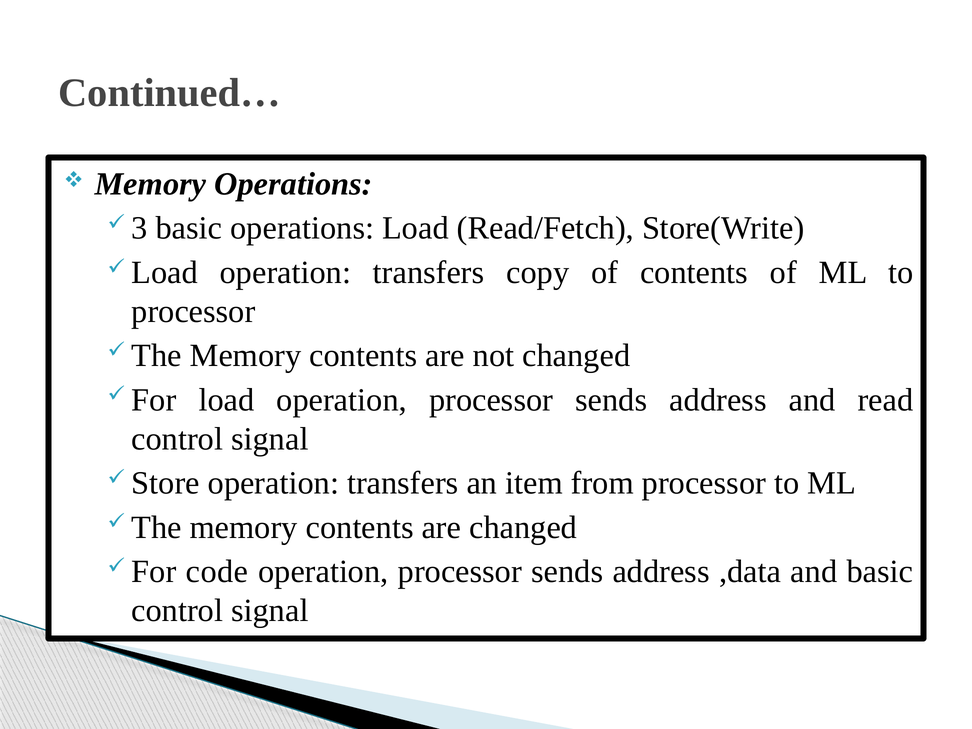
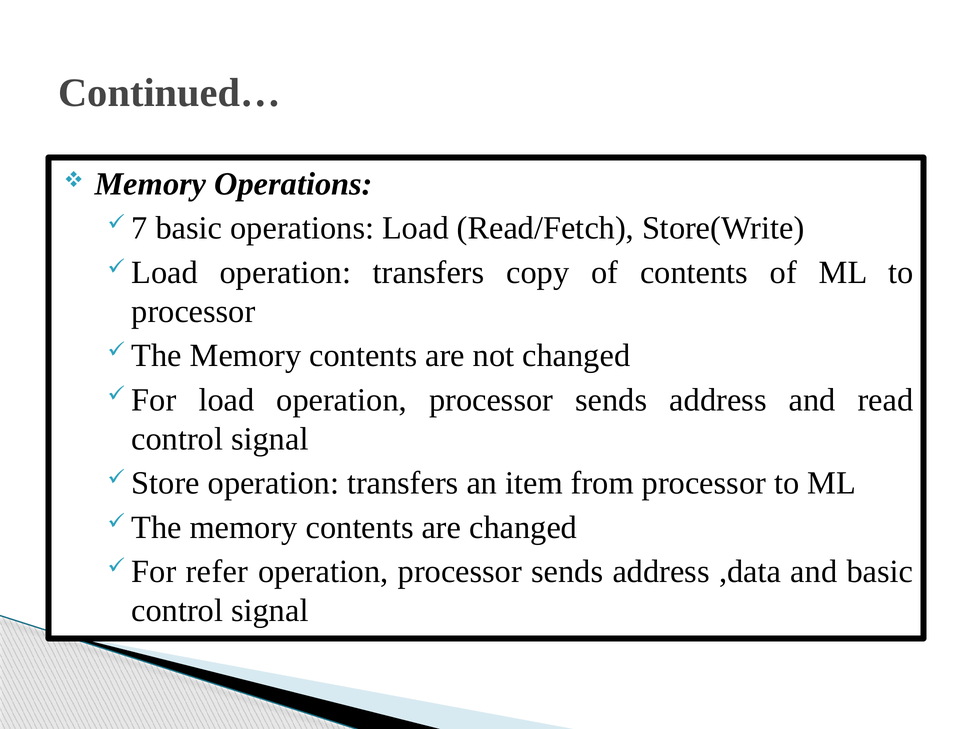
3: 3 -> 7
code: code -> refer
